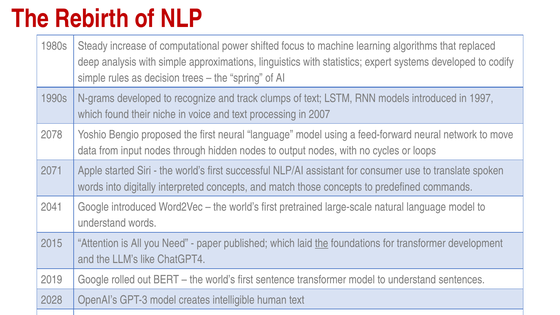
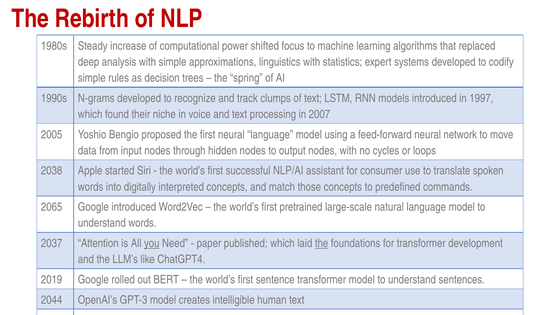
2078: 2078 -> 2005
2071: 2071 -> 2038
2041: 2041 -> 2065
2015: 2015 -> 2037
you underline: none -> present
2028: 2028 -> 2044
